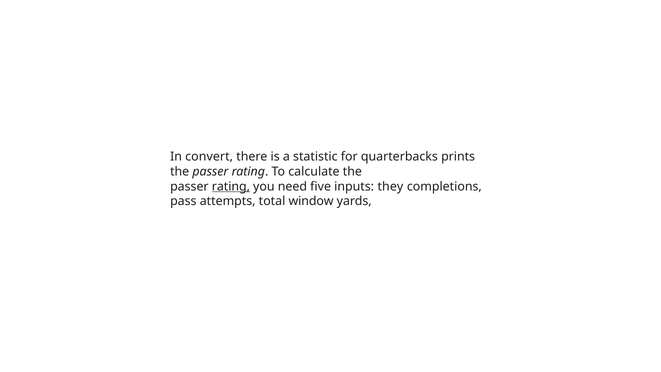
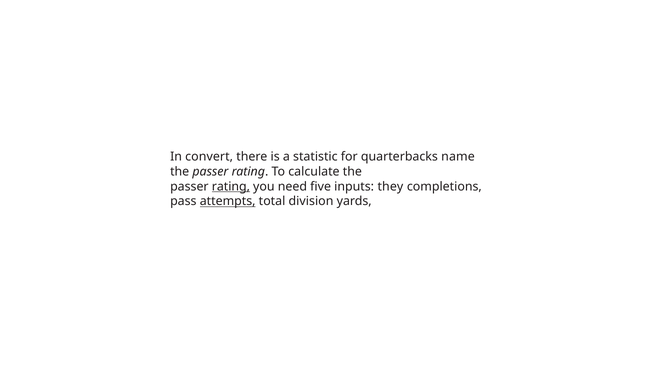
prints: prints -> name
attempts underline: none -> present
window: window -> division
